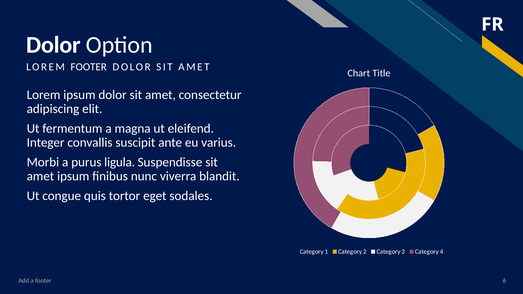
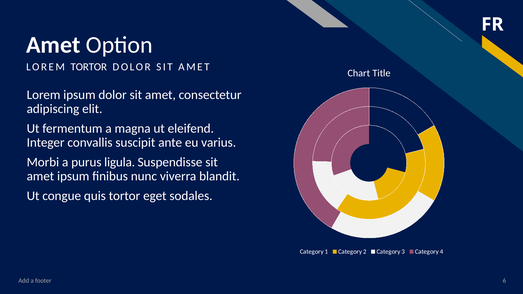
Dolor at (53, 45): Dolor -> Amet
LOREM FOOTER: FOOTER -> TORTOR
